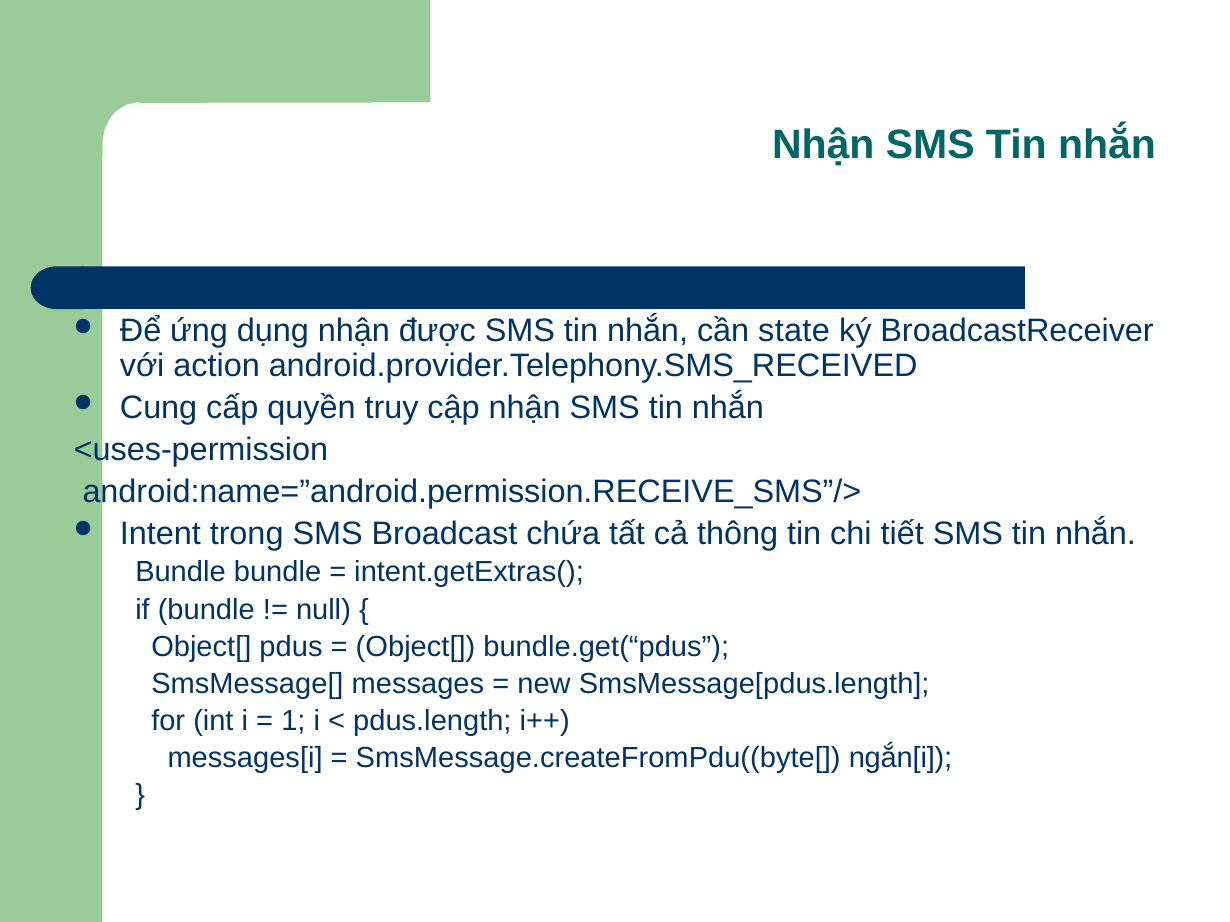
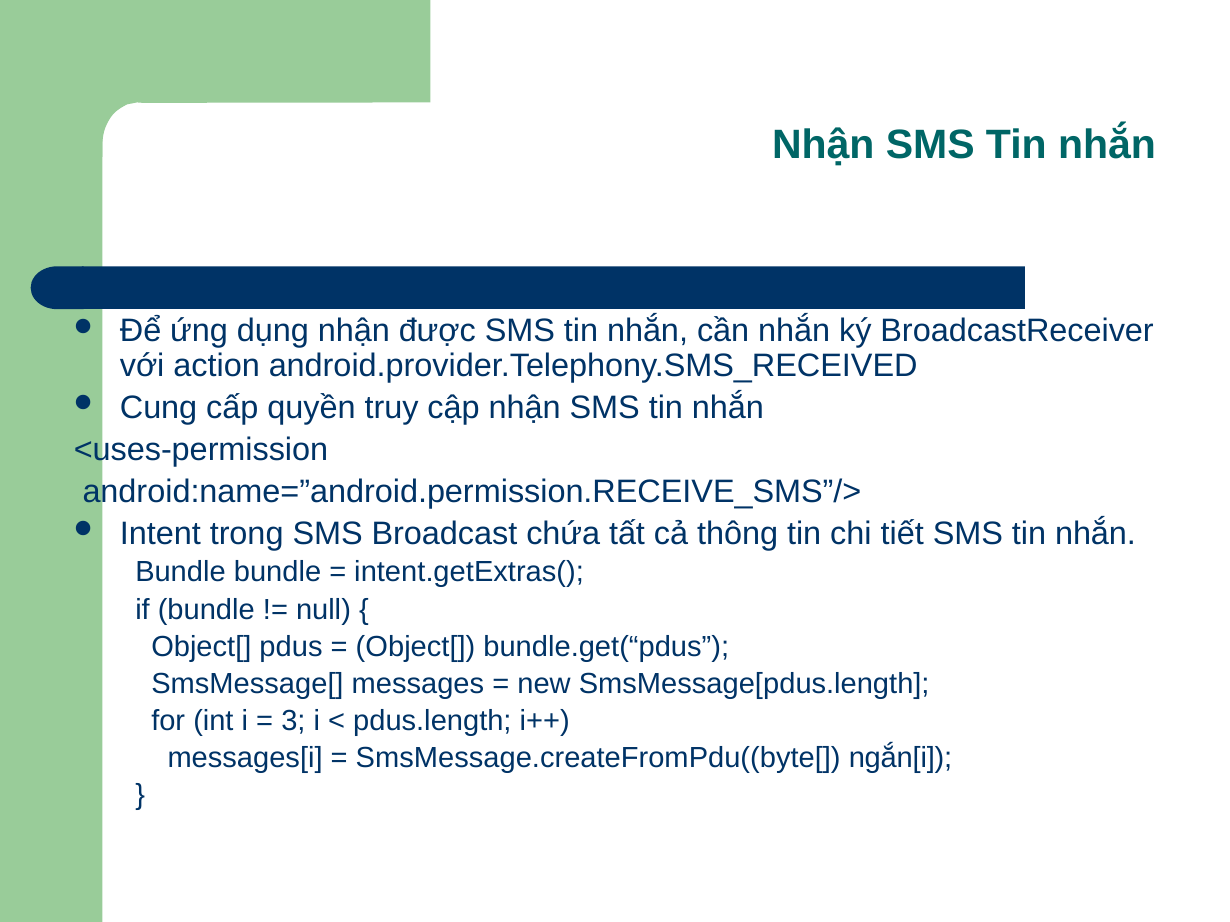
cần state: state -> nhắn
1: 1 -> 3
